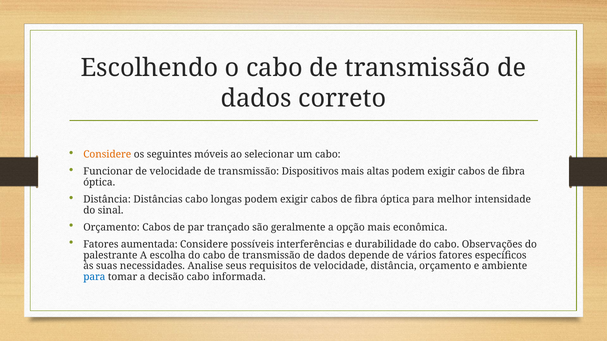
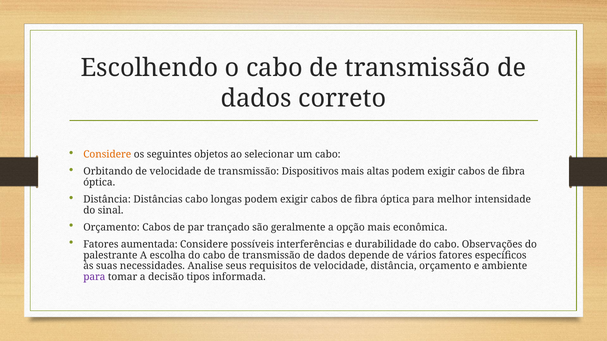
móveis: móveis -> objetos
Funcionar: Funcionar -> Orbitando
para at (94, 277) colour: blue -> purple
decisão cabo: cabo -> tipos
